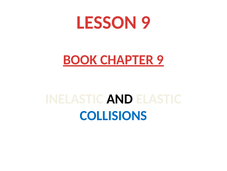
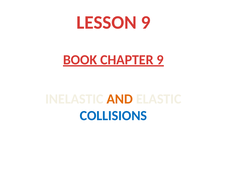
AND colour: black -> orange
